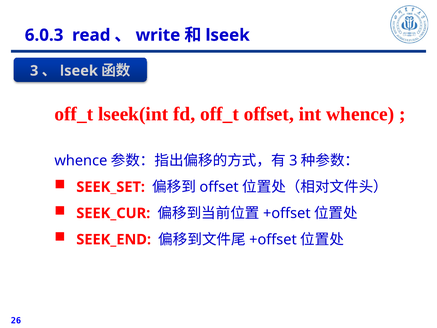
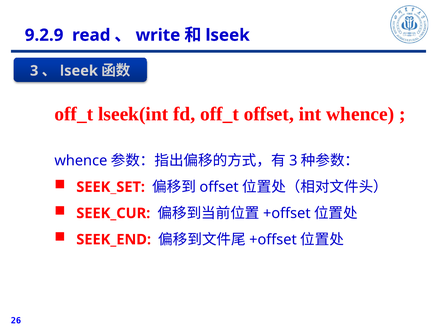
6.0.3: 6.0.3 -> 9.2.9
